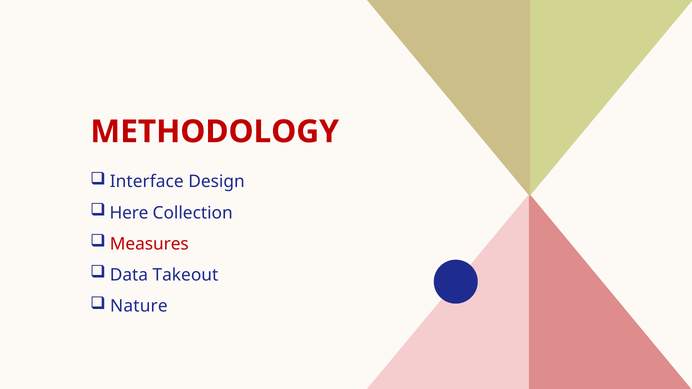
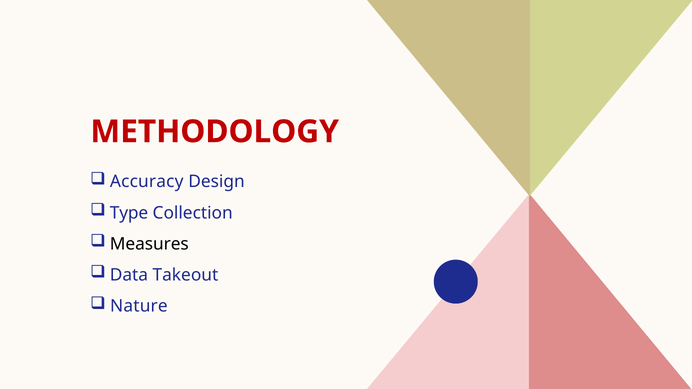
Interface: Interface -> Accuracy
Here: Here -> Type
Measures colour: red -> black
